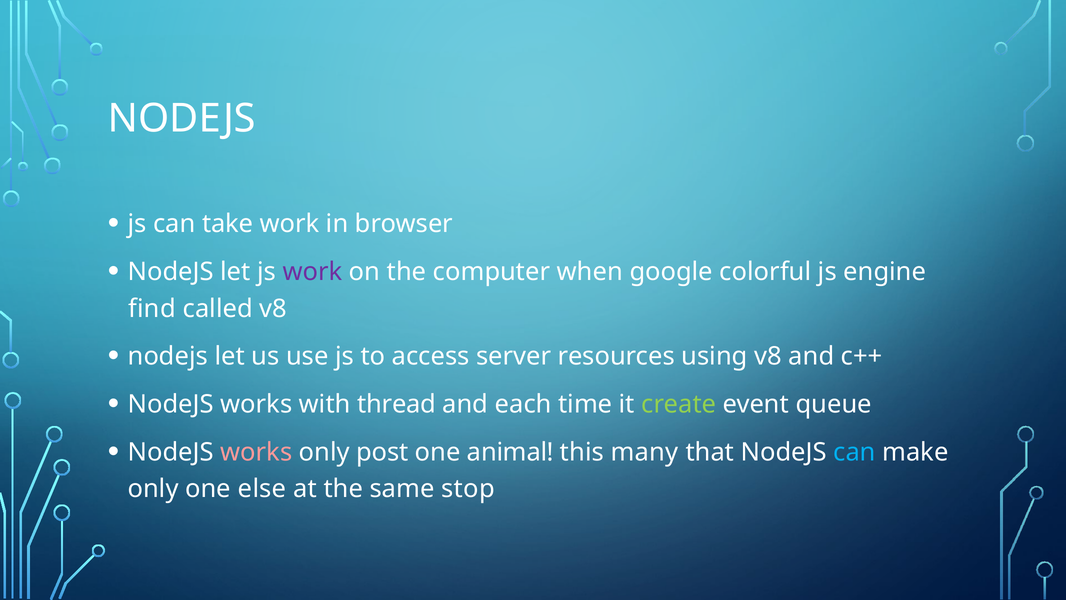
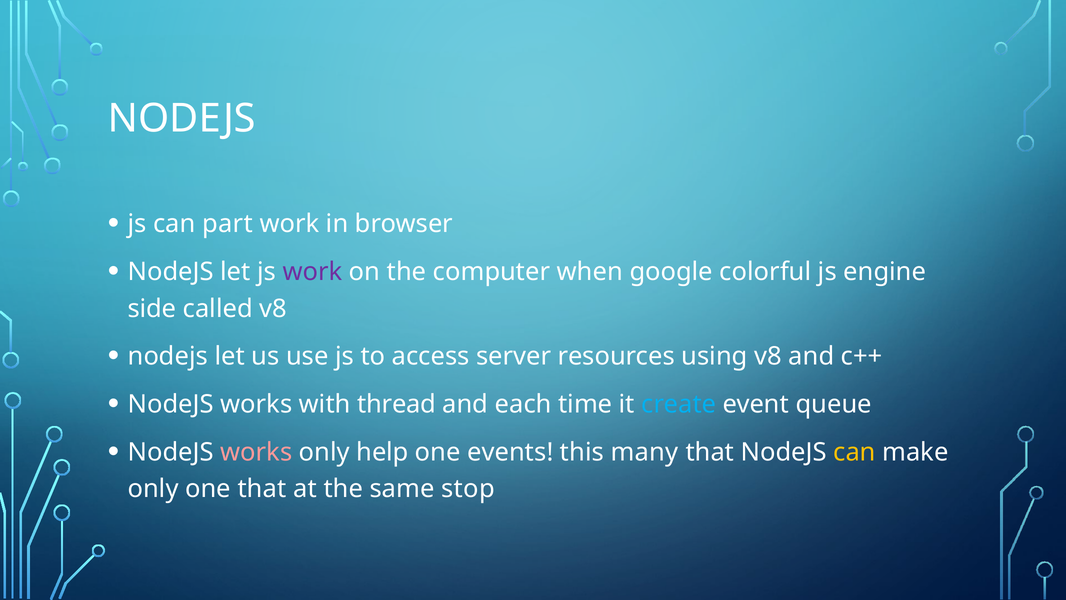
take: take -> part
find: find -> side
create colour: light green -> light blue
post: post -> help
animal: animal -> events
can at (855, 452) colour: light blue -> yellow
one else: else -> that
